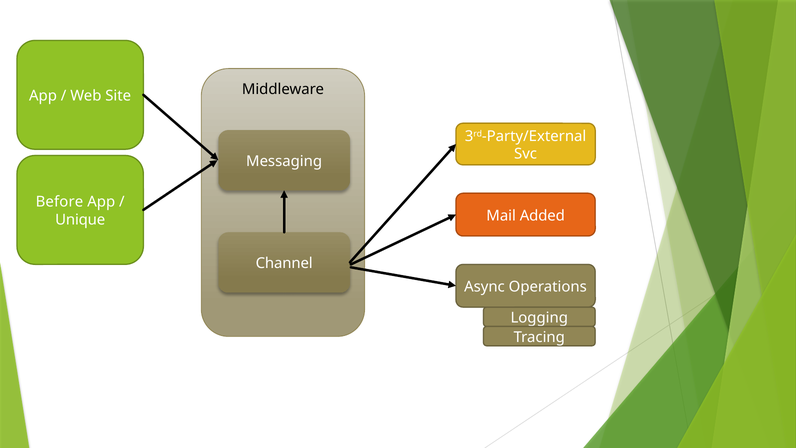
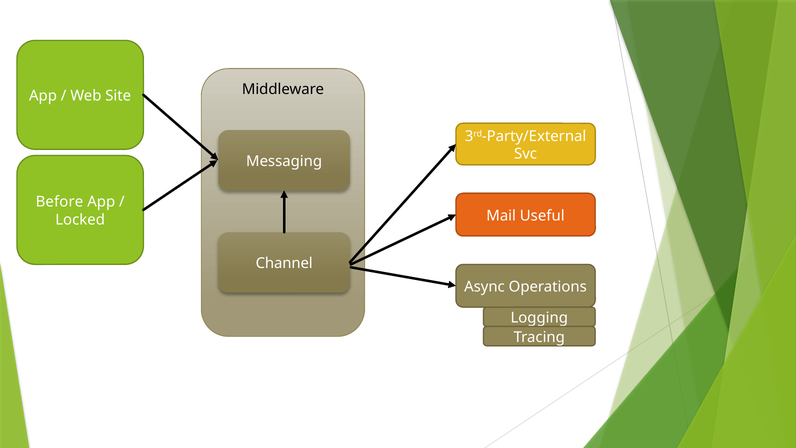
Added: Added -> Useful
Unique: Unique -> Locked
